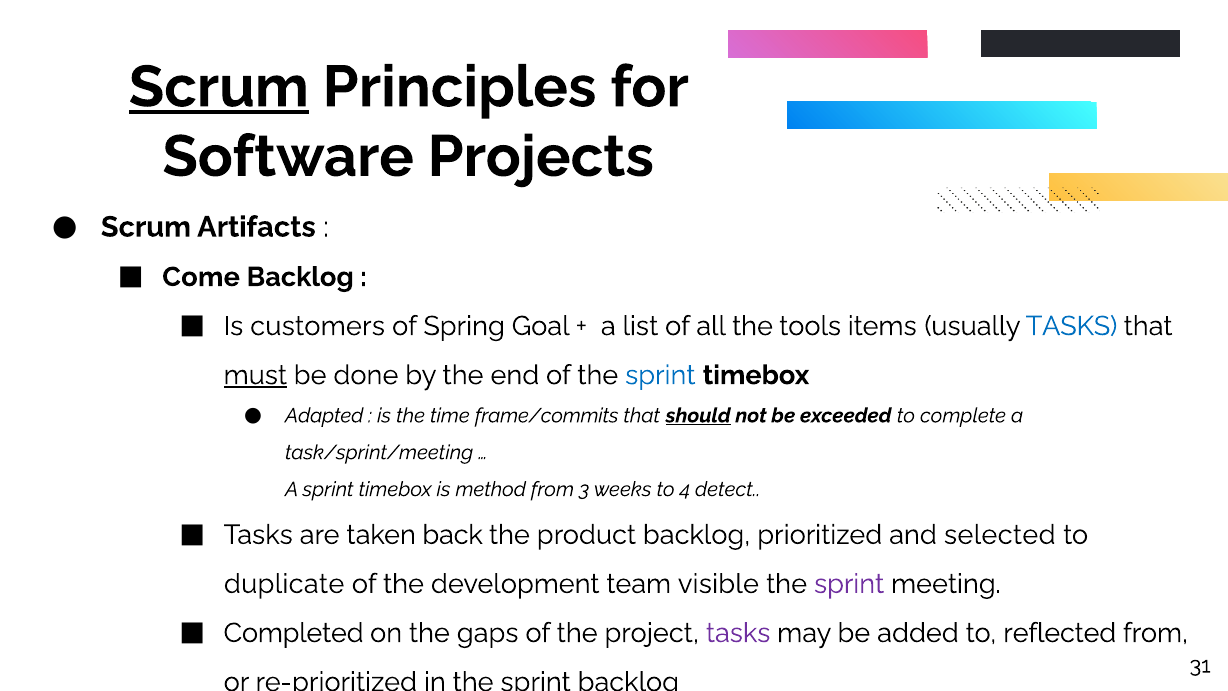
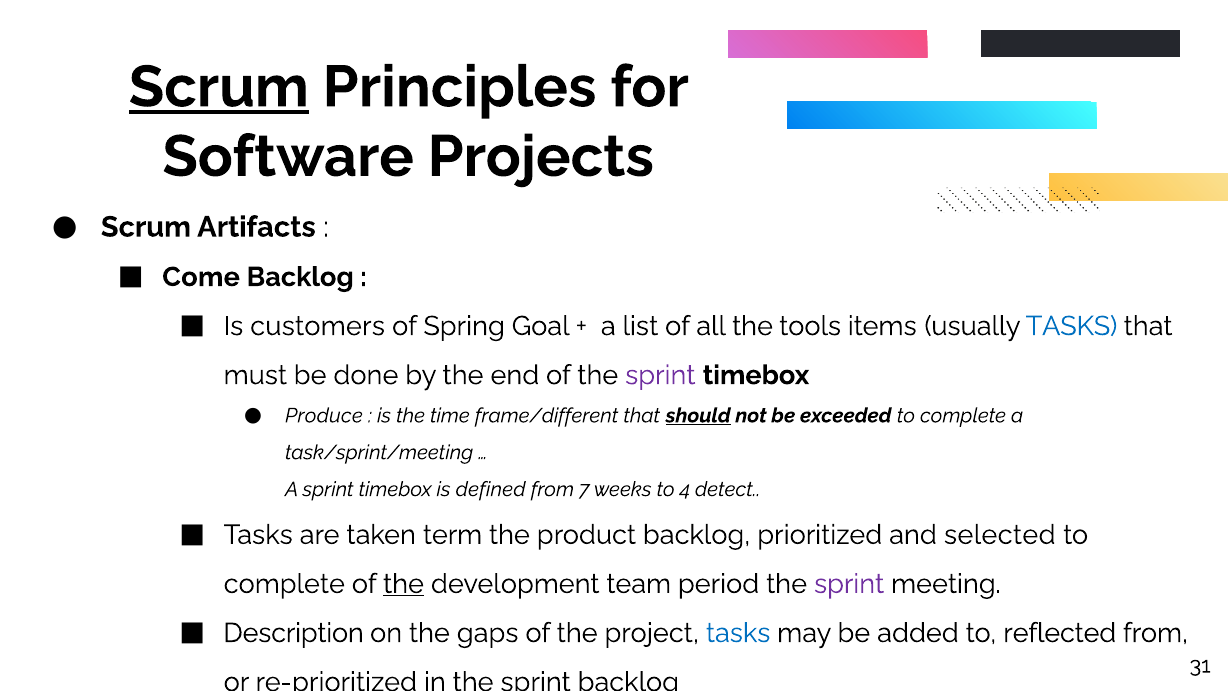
must underline: present -> none
sprint at (660, 375) colour: blue -> purple
Adapted: Adapted -> Produce
frame/commits: frame/commits -> frame/different
method: method -> defined
3: 3 -> 7
back: back -> term
duplicate at (284, 584): duplicate -> complete
the at (404, 584) underline: none -> present
visible: visible -> period
Completed: Completed -> Description
tasks at (738, 633) colour: purple -> blue
